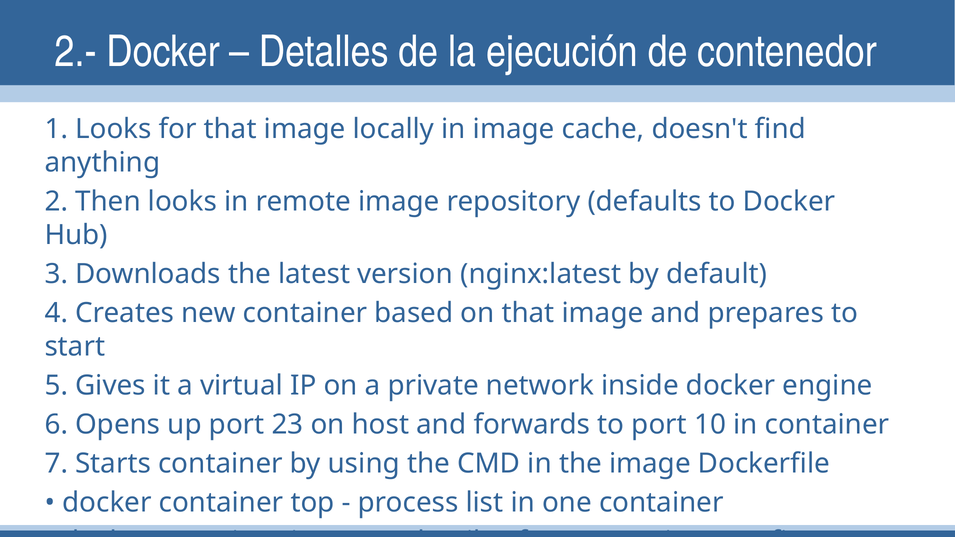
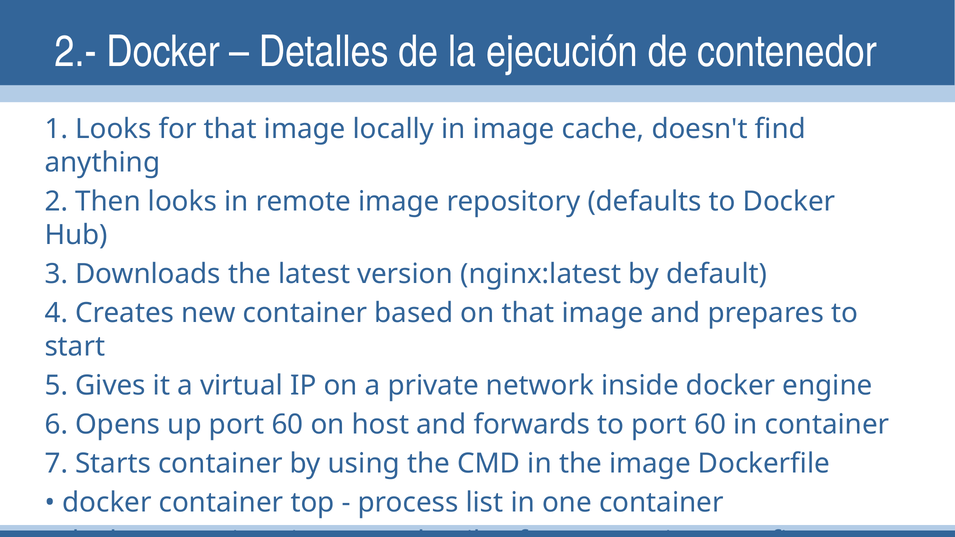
up port 23: 23 -> 60
to port 10: 10 -> 60
